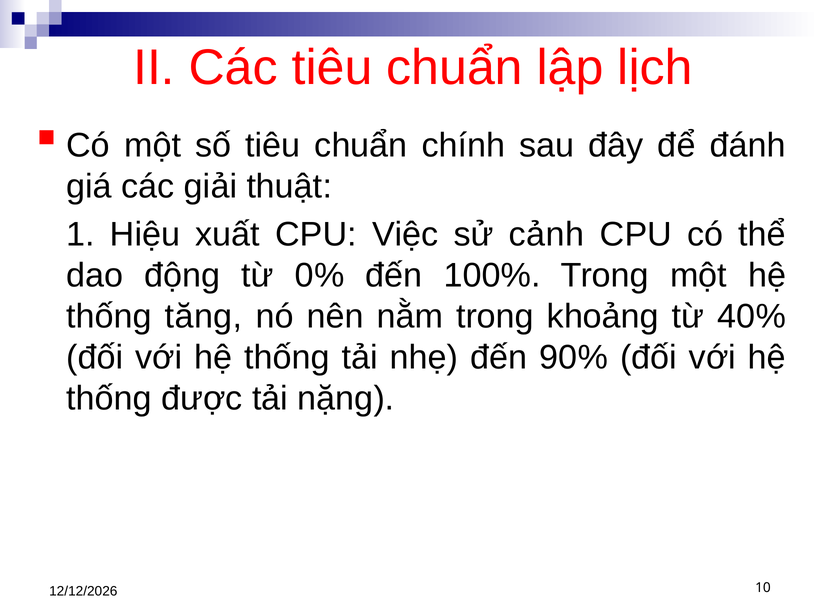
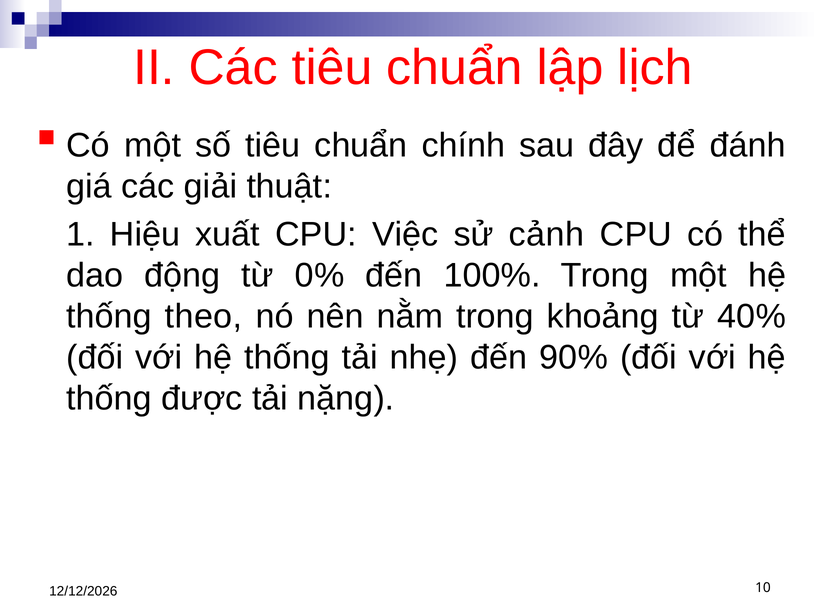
tăng: tăng -> theo
